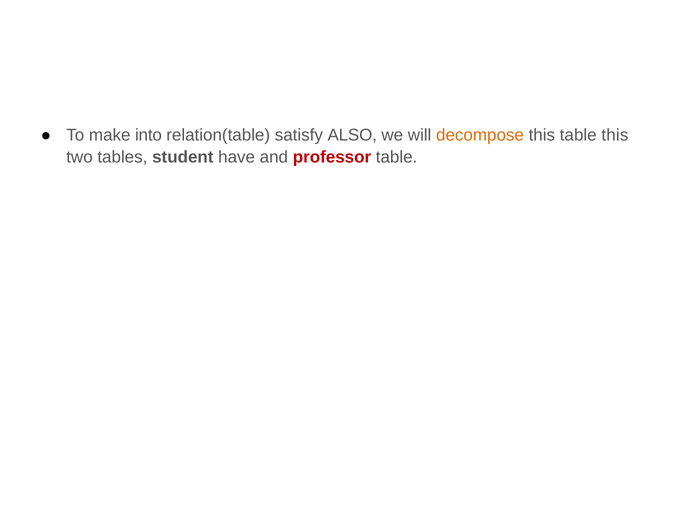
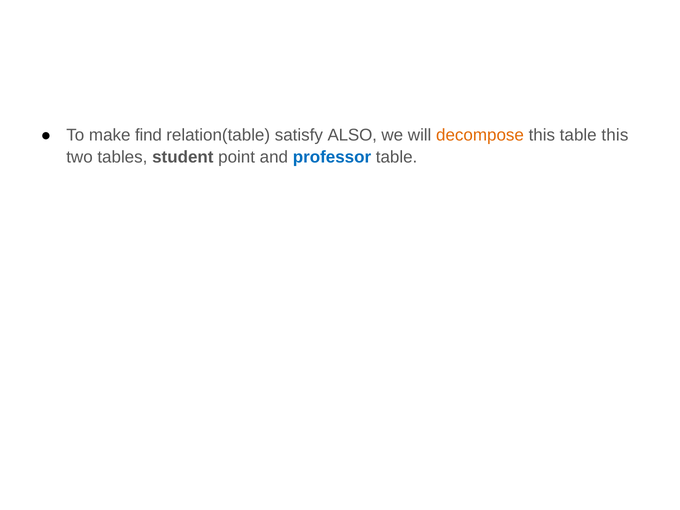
into: into -> find
have: have -> point
professor colour: red -> blue
